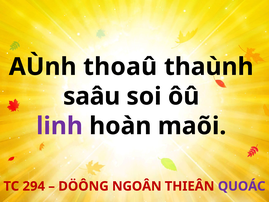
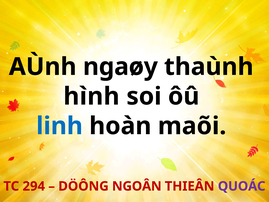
thoaû: thoaû -> ngaøy
saâu: saâu -> hình
linh colour: purple -> blue
